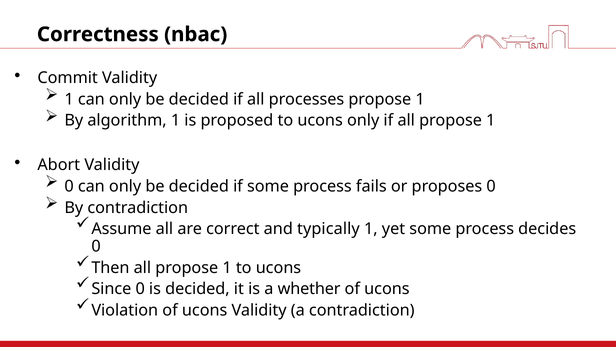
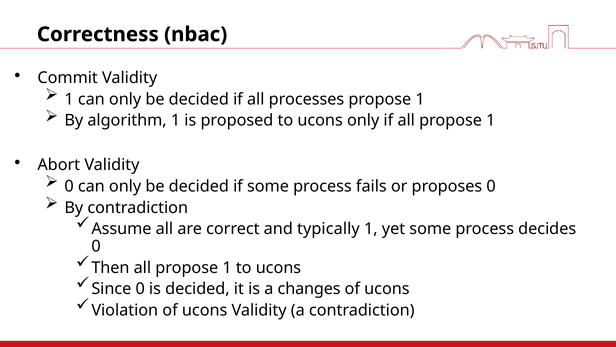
whether: whether -> changes
